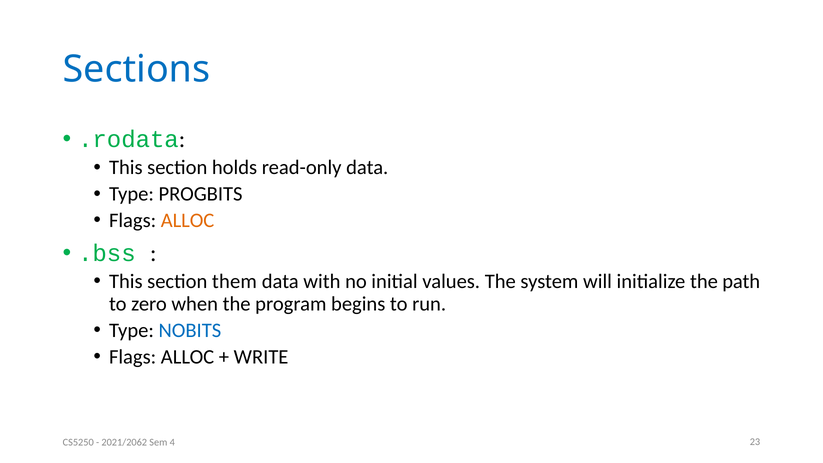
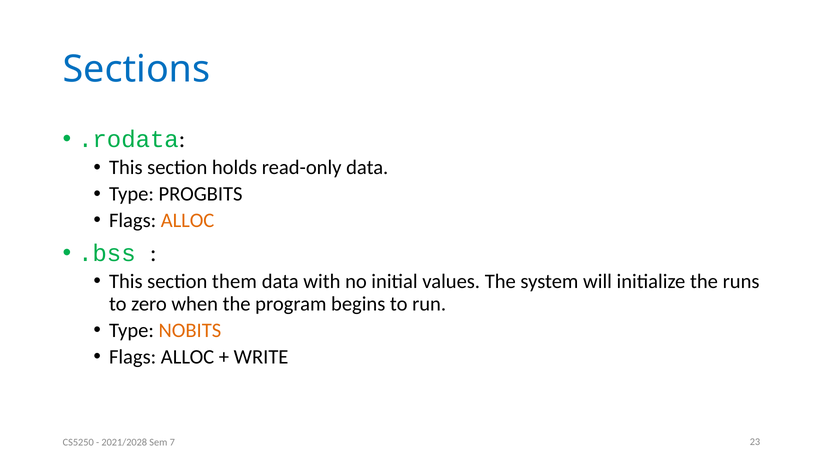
path: path -> runs
NOBITS colour: blue -> orange
2021/2062: 2021/2062 -> 2021/2028
4: 4 -> 7
